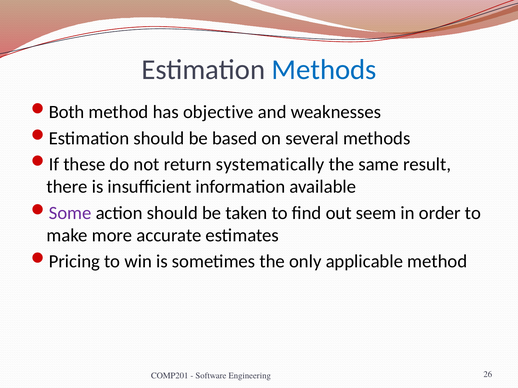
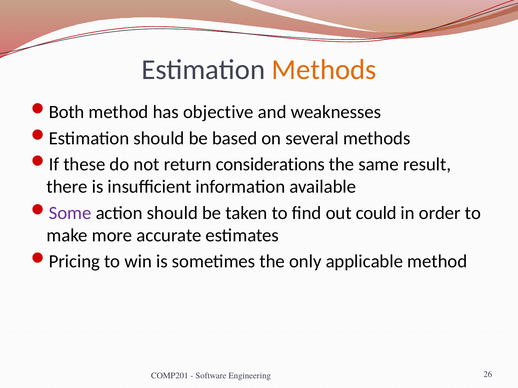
Methods at (324, 70) colour: blue -> orange
systematically: systematically -> considerations
seem: seem -> could
